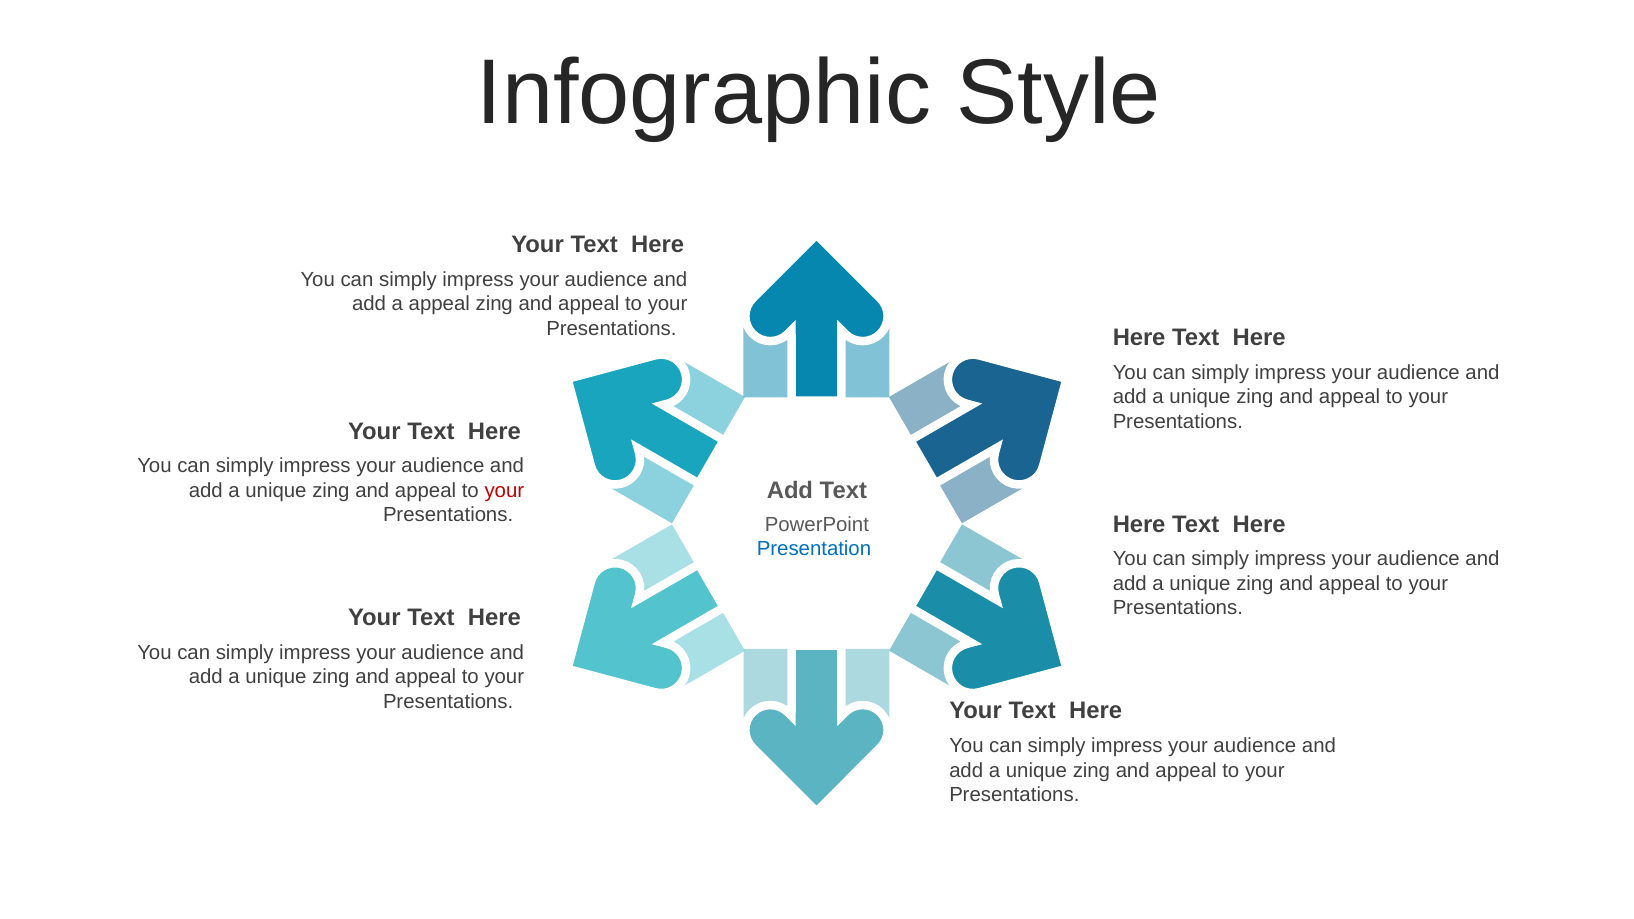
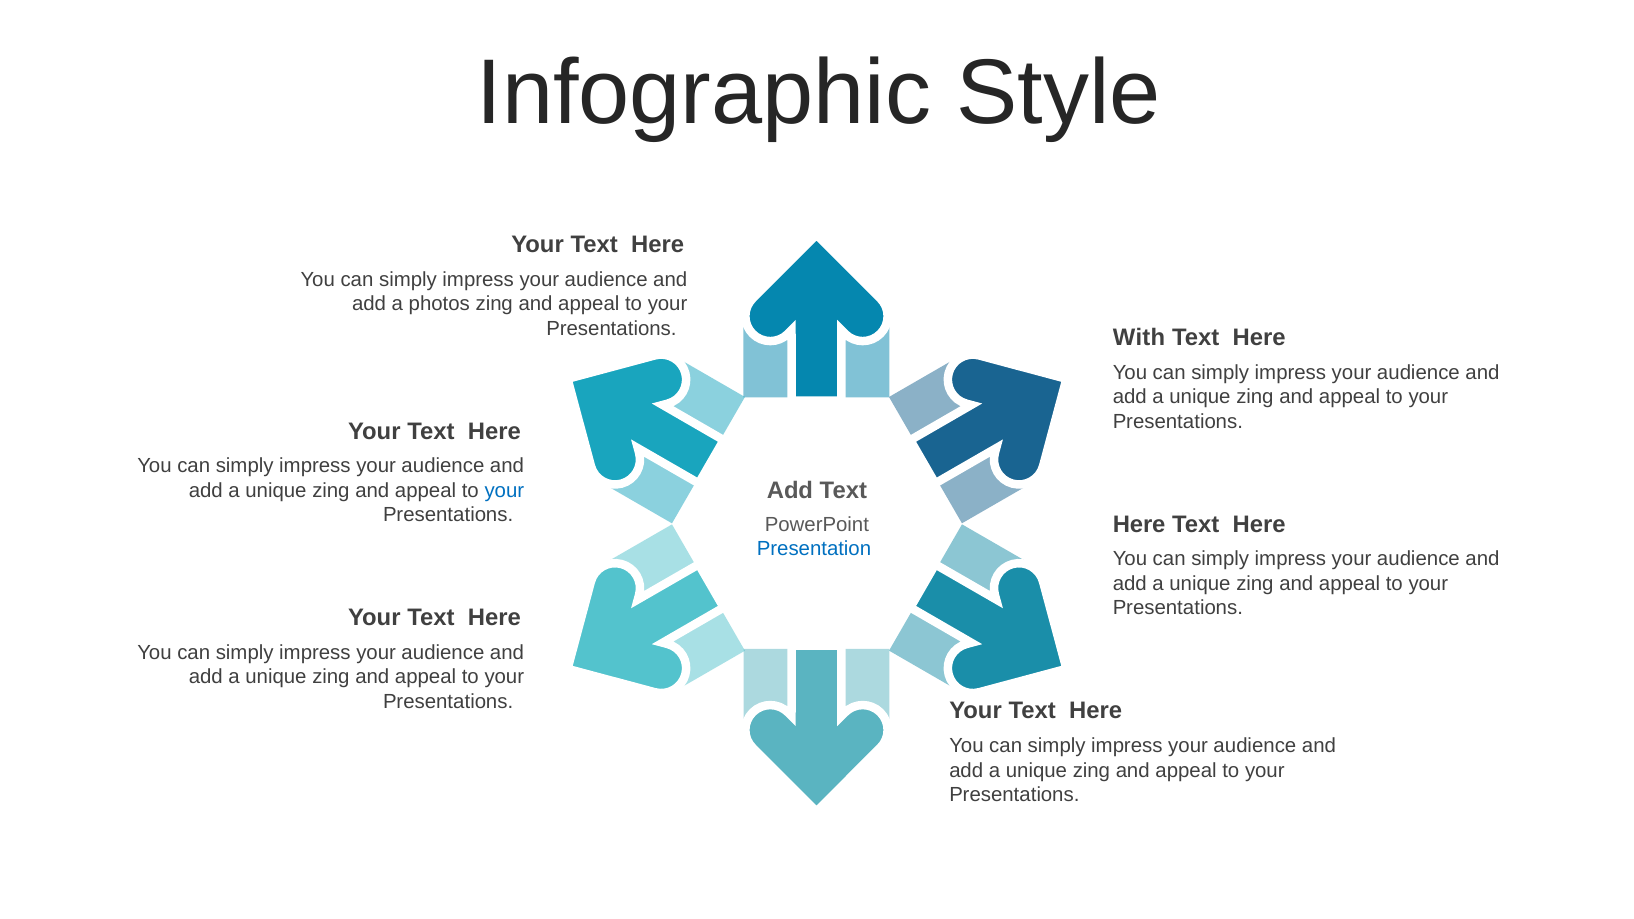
a appeal: appeal -> photos
Here at (1139, 338): Here -> With
your at (504, 491) colour: red -> blue
